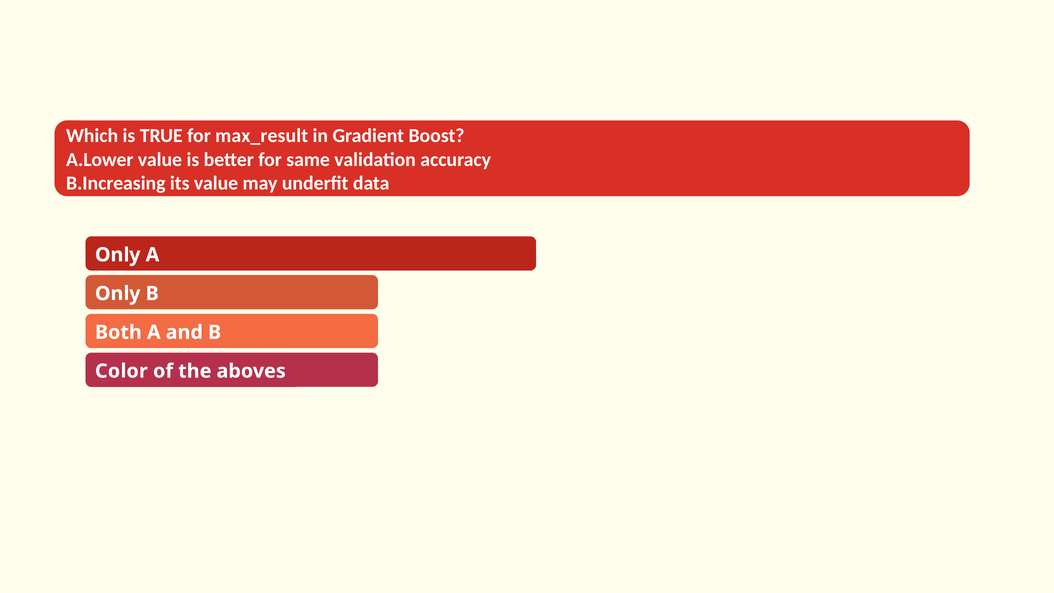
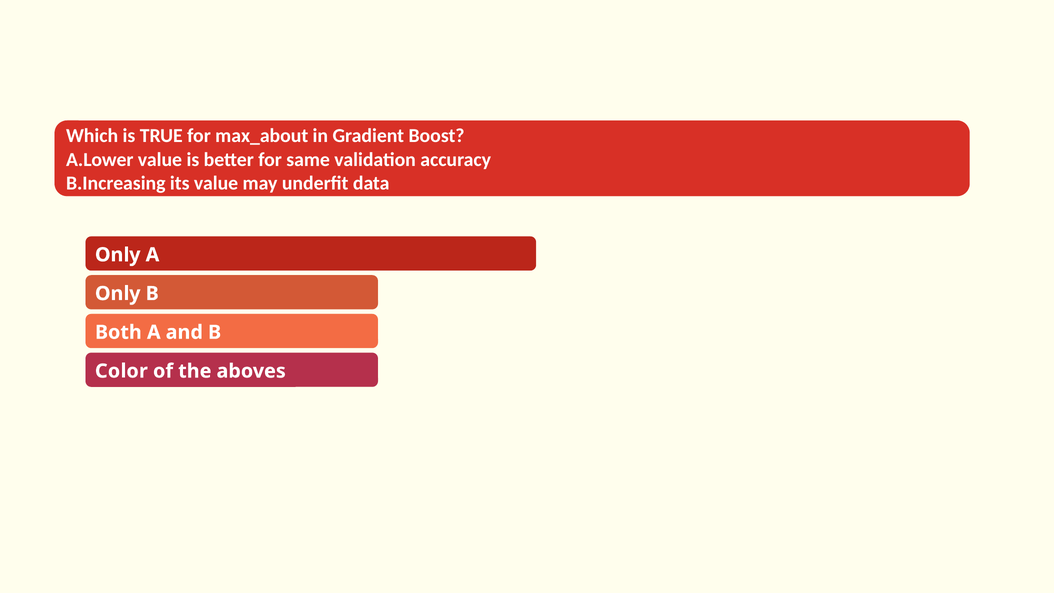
max_result: max_result -> max_about
